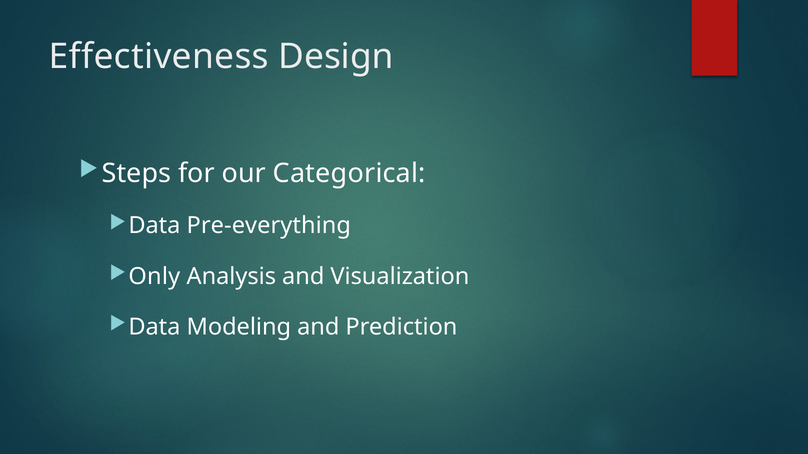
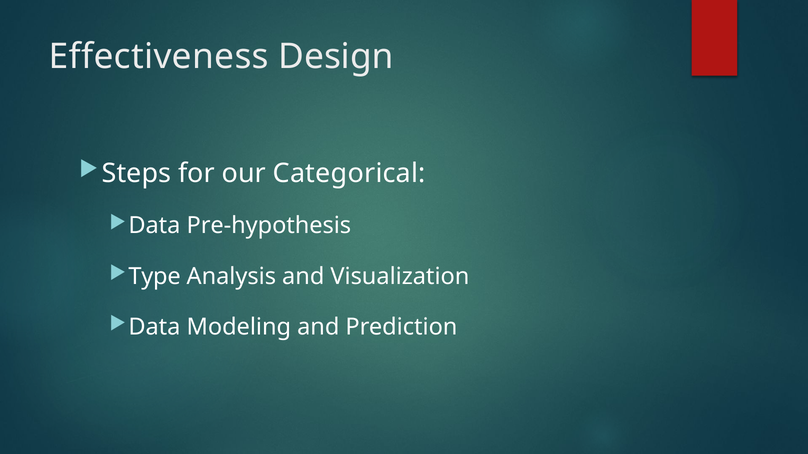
Pre-everything: Pre-everything -> Pre-hypothesis
Only: Only -> Type
